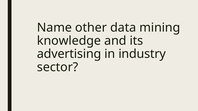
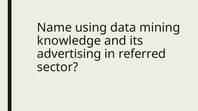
other: other -> using
industry: industry -> referred
